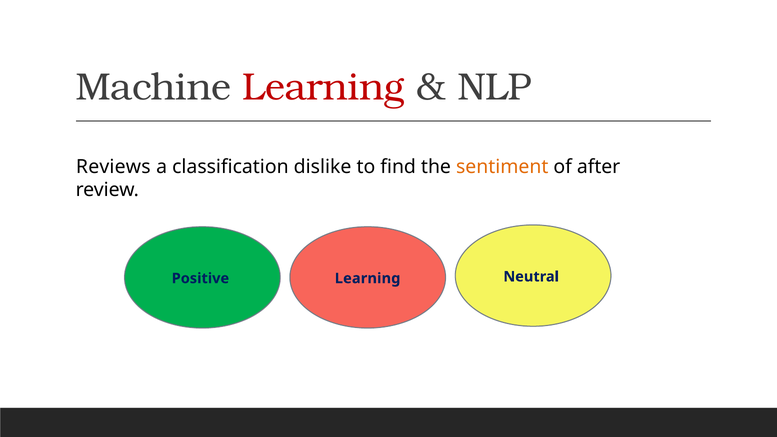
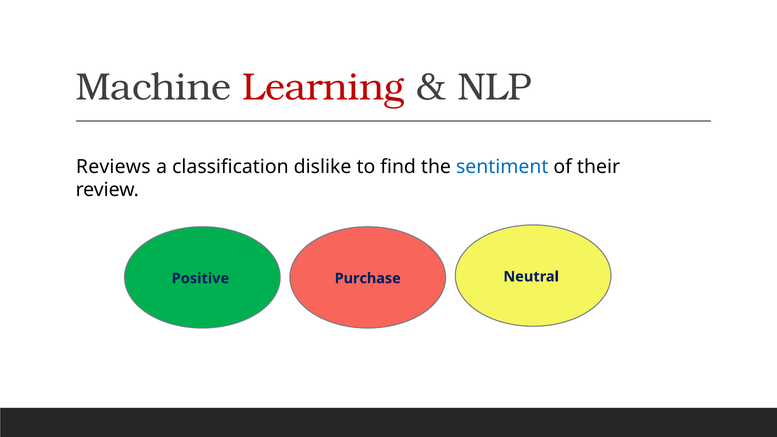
sentiment colour: orange -> blue
after: after -> their
Positive Learning: Learning -> Purchase
